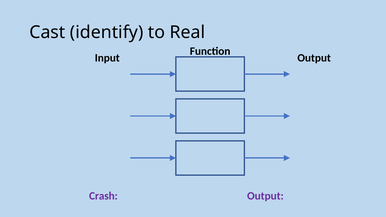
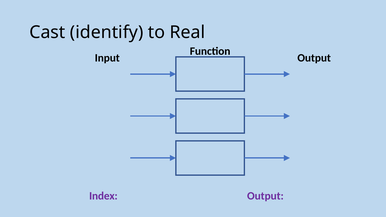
Crash: Crash -> Index
